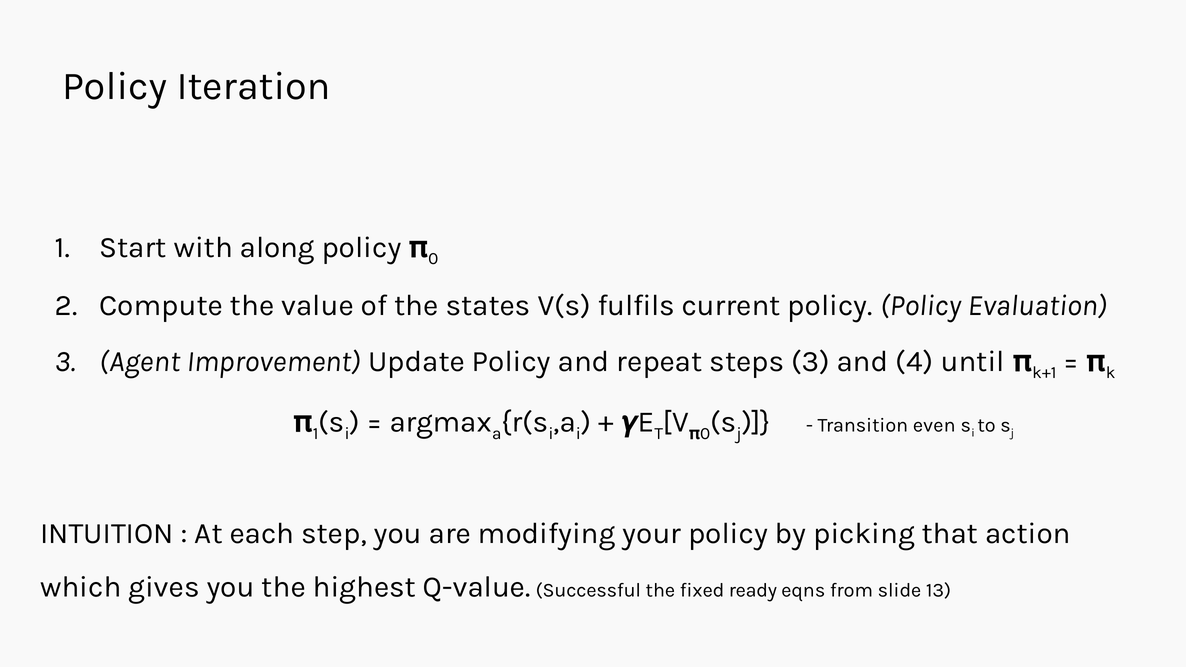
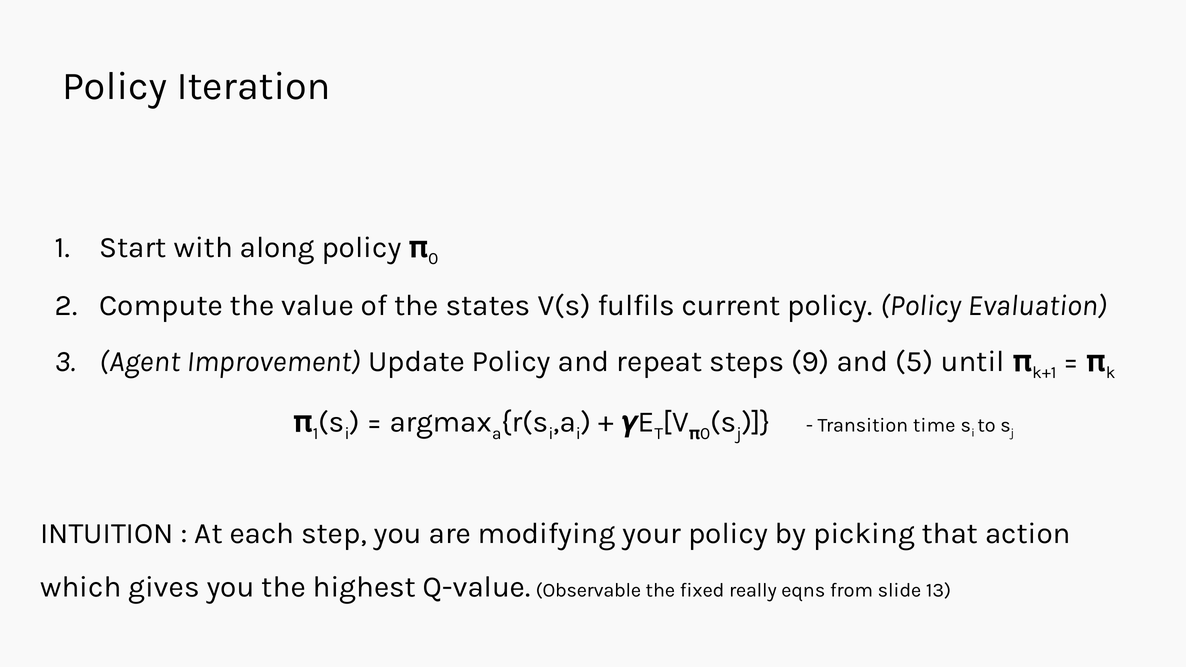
steps 3: 3 -> 9
4: 4 -> 5
even: even -> time
Successful: Successful -> Observable
ready: ready -> really
